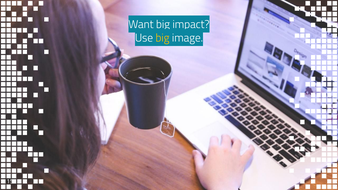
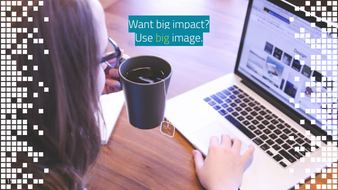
big at (162, 38) colour: yellow -> light green
